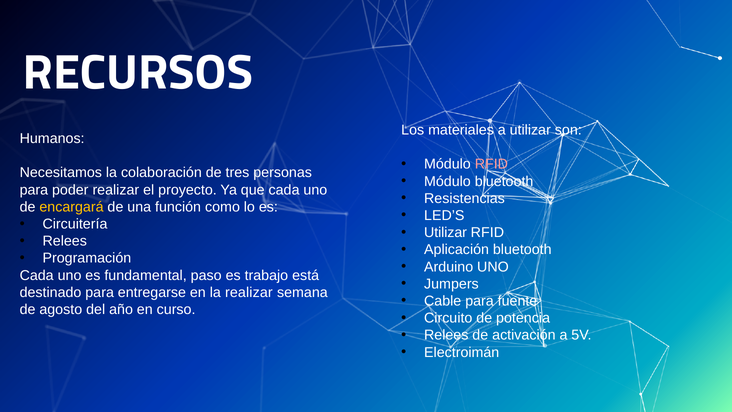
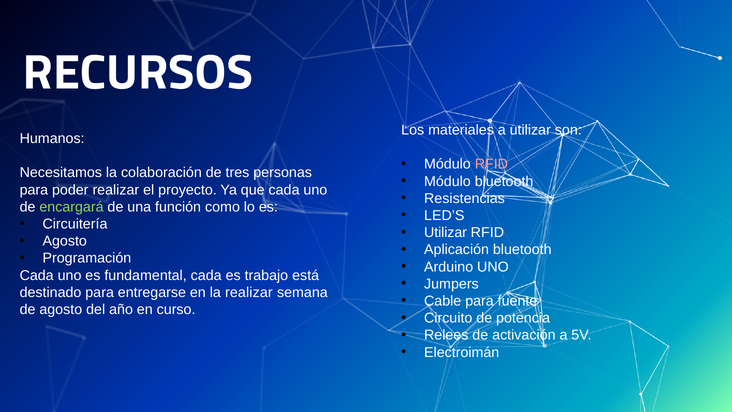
encargará colour: yellow -> light green
Relees at (65, 241): Relees -> Agosto
fundamental paso: paso -> cada
